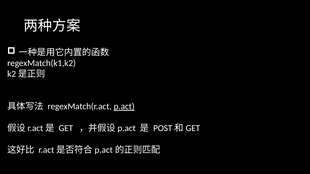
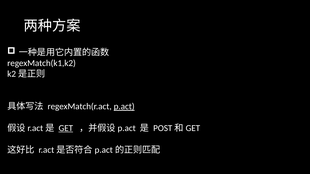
GET underline: none -> present
